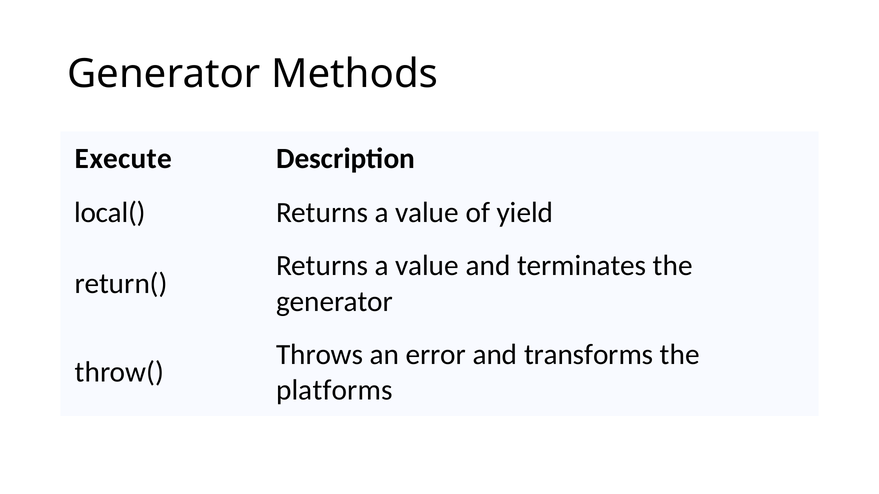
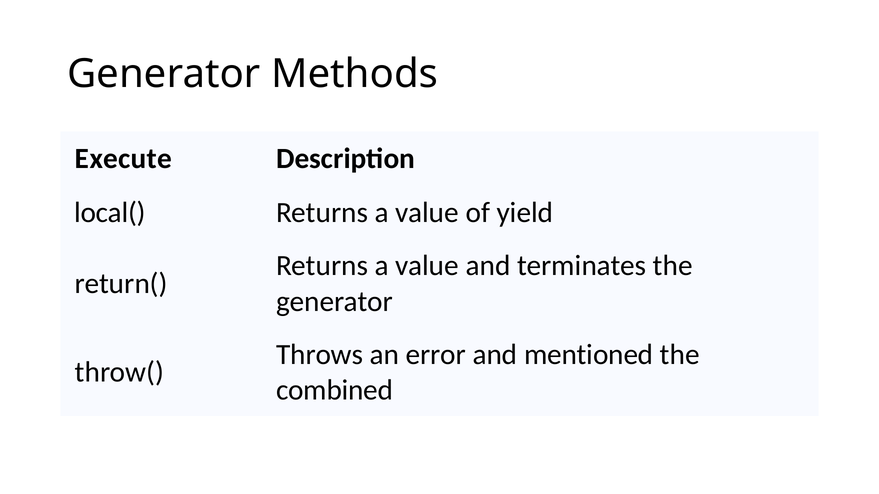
transforms: transforms -> mentioned
platforms: platforms -> combined
